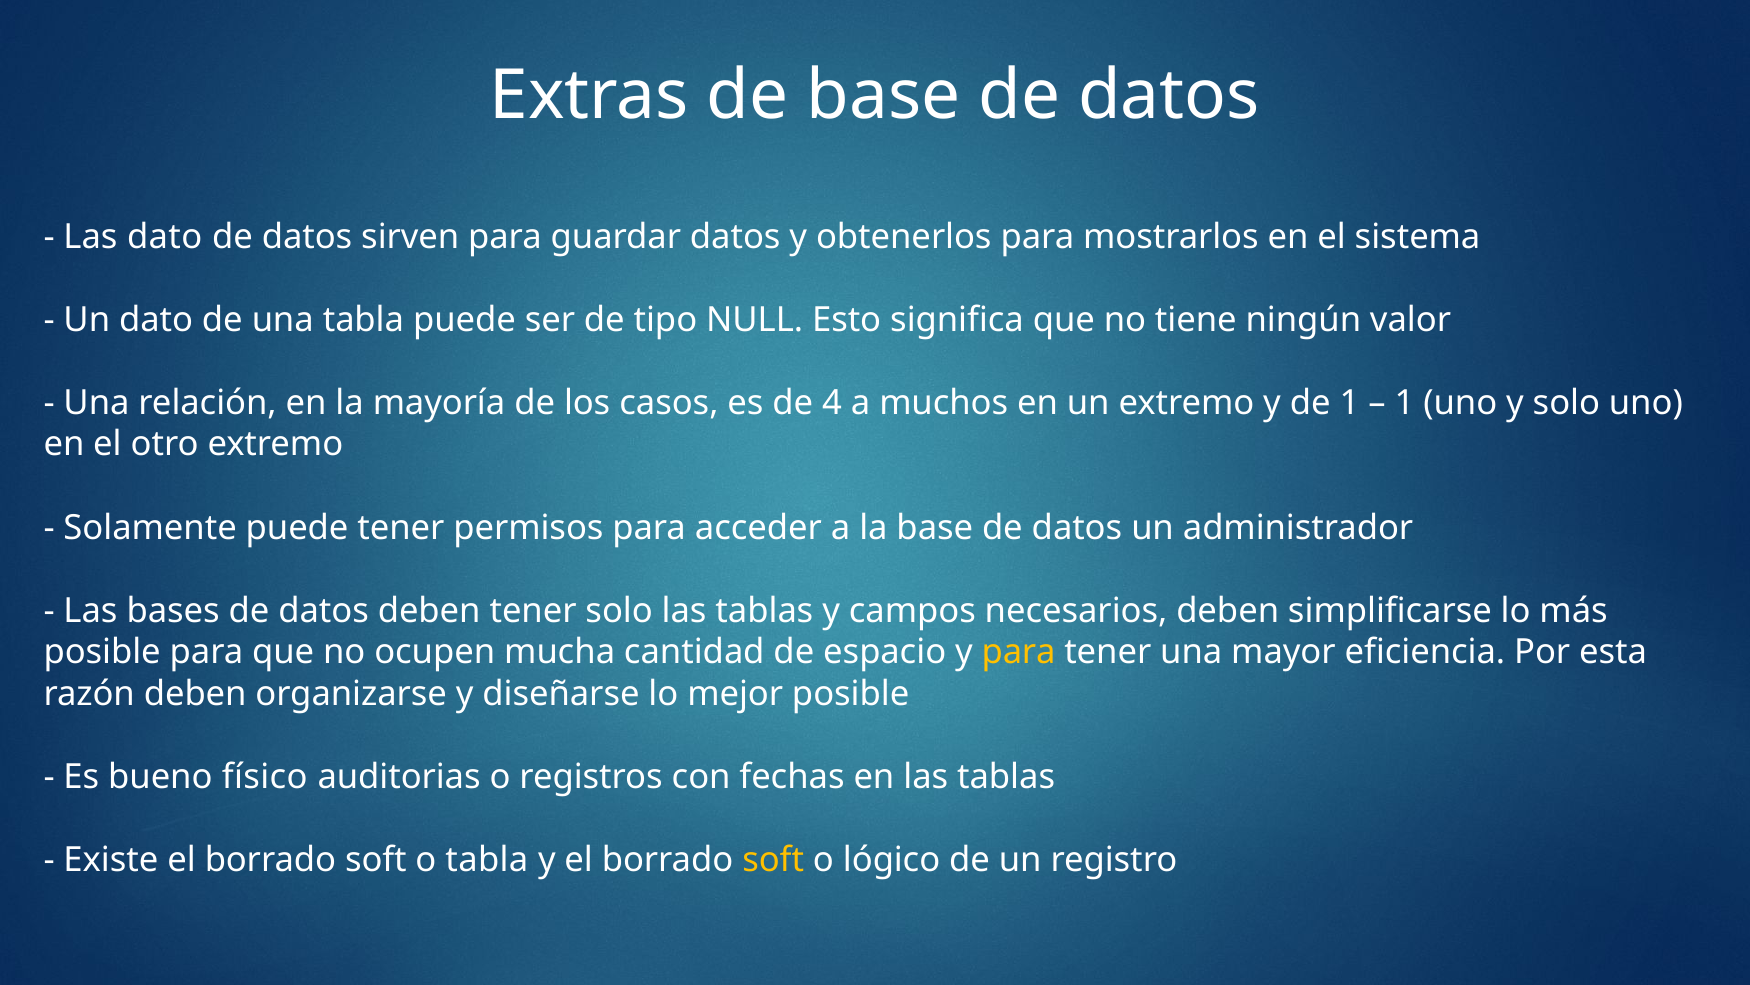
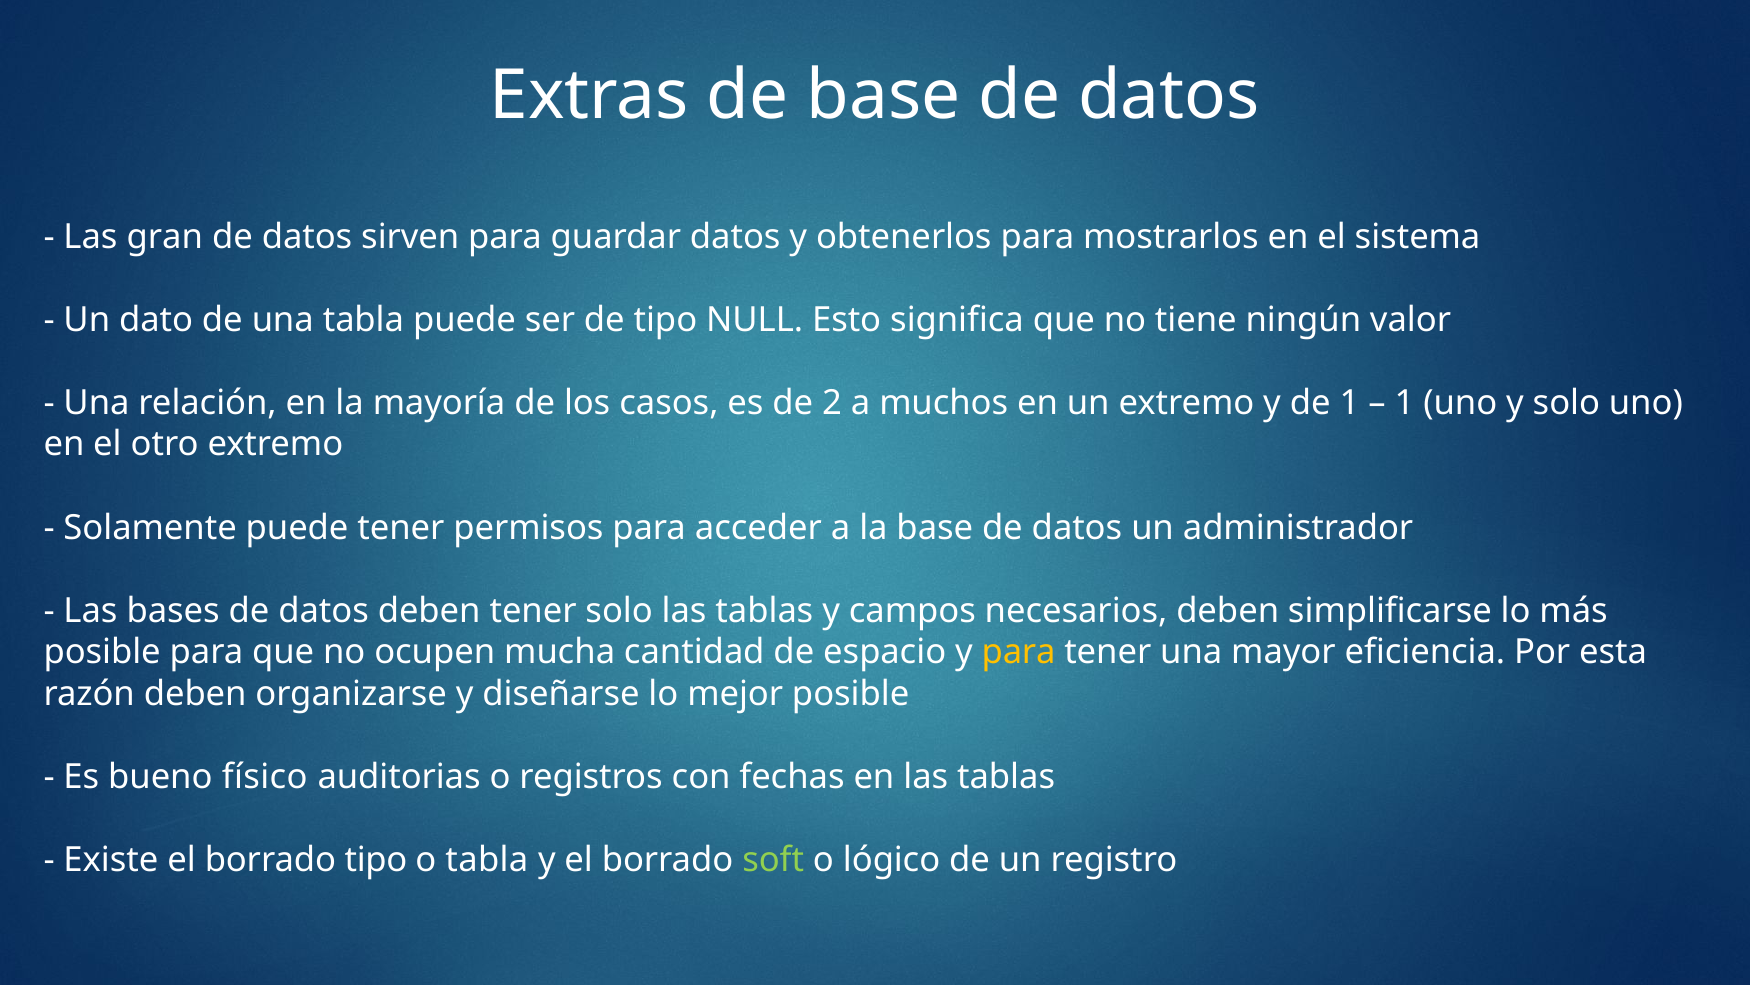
Las dato: dato -> gran
4: 4 -> 2
Existe el borrado soft: soft -> tipo
soft at (773, 860) colour: yellow -> light green
